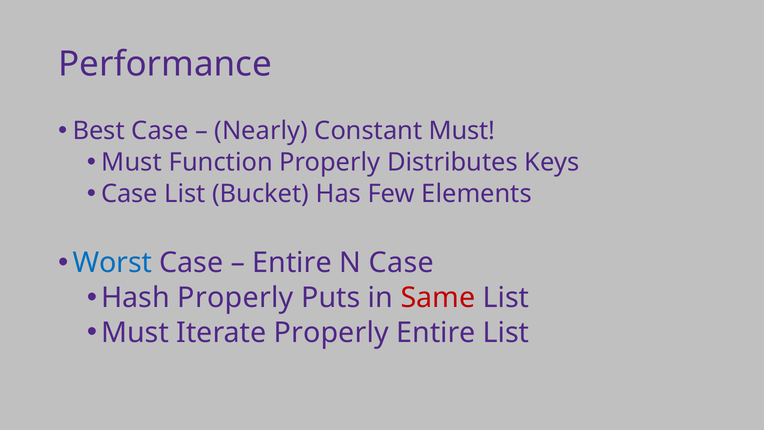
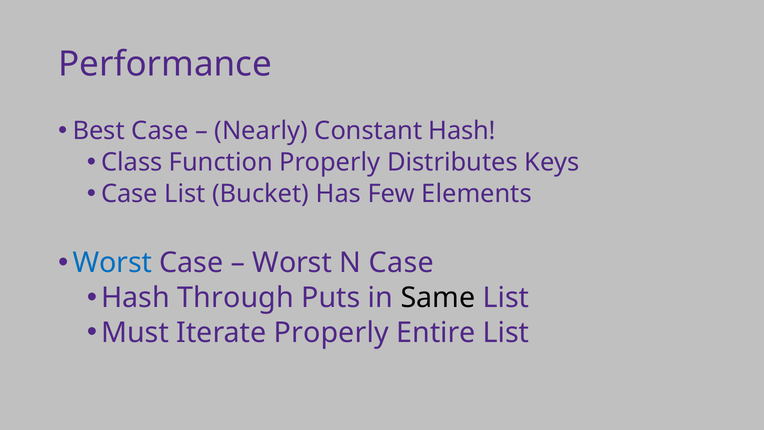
Constant Must: Must -> Hash
Must at (132, 162): Must -> Class
Entire at (292, 263): Entire -> Worst
Hash Properly: Properly -> Through
Same colour: red -> black
